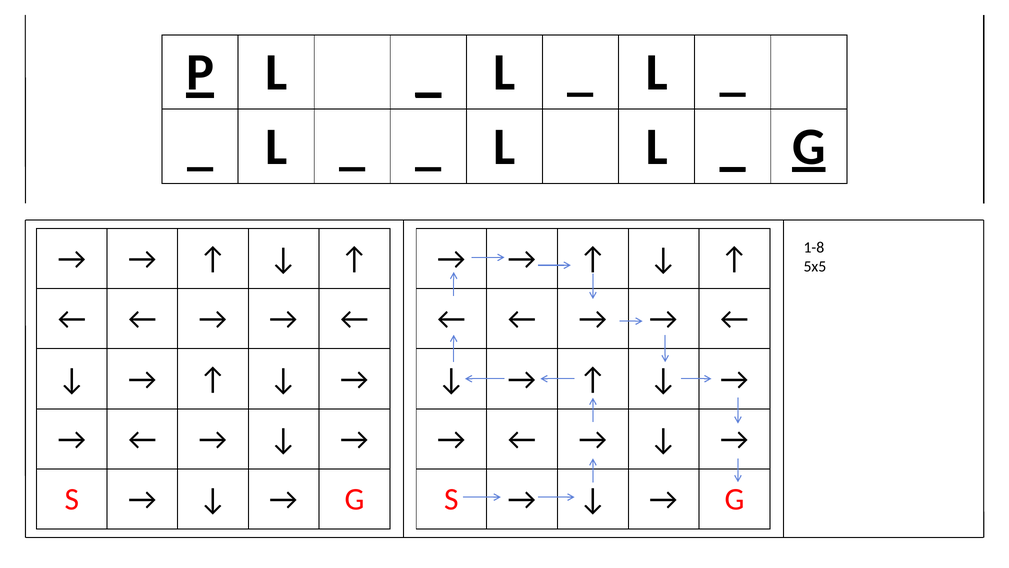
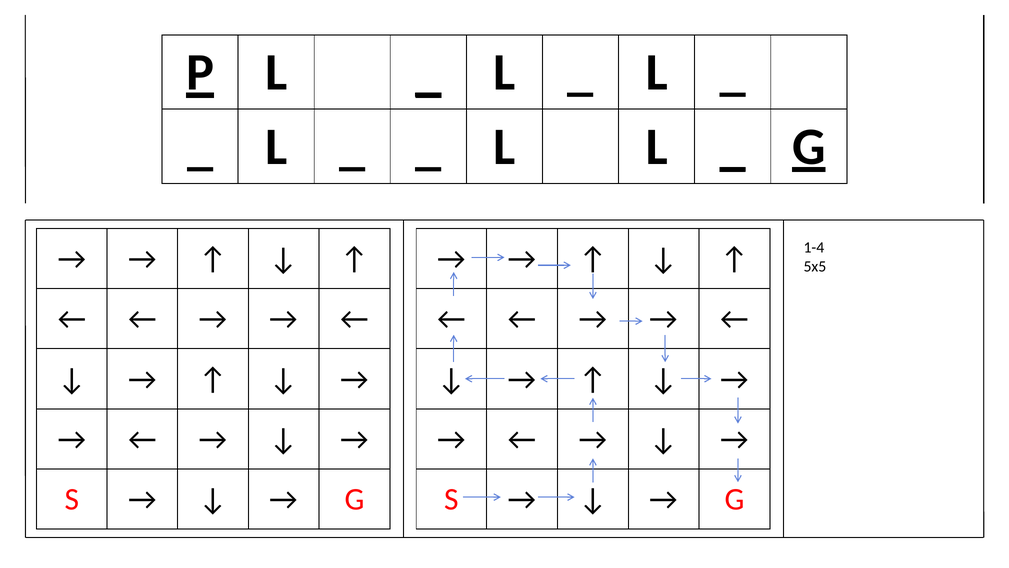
1-8: 1-8 -> 1-4
